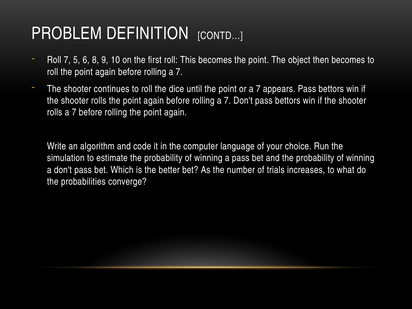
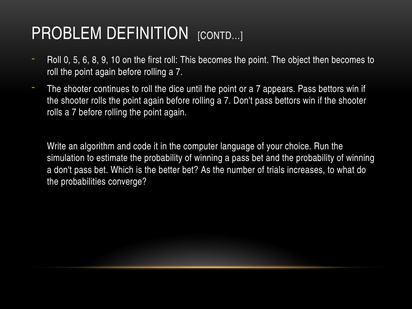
Roll 7: 7 -> 0
